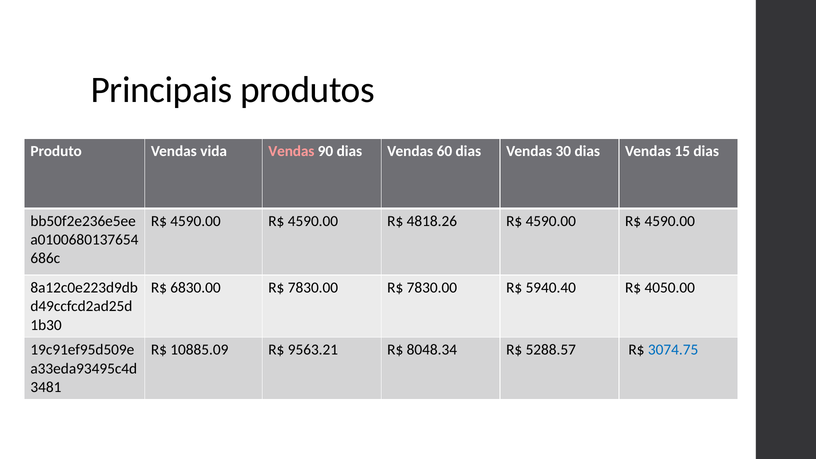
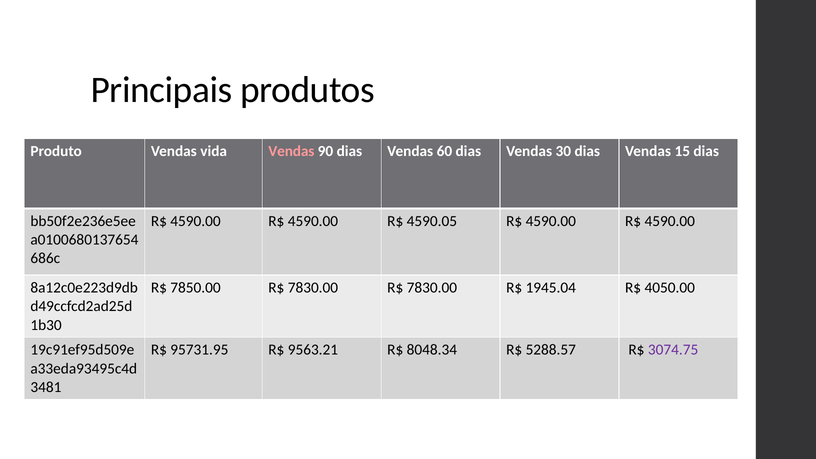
4818.26: 4818.26 -> 4590.05
6830.00: 6830.00 -> 7850.00
5940.40: 5940.40 -> 1945.04
10885.09: 10885.09 -> 95731.95
3074.75 colour: blue -> purple
